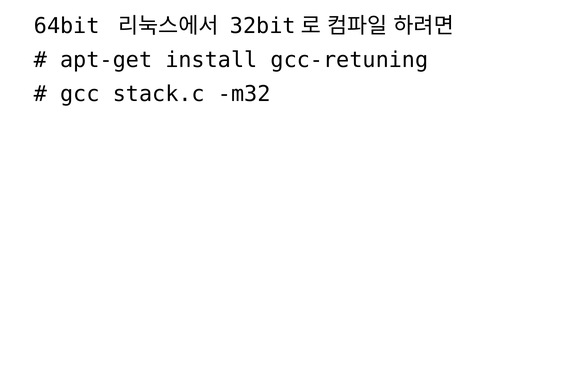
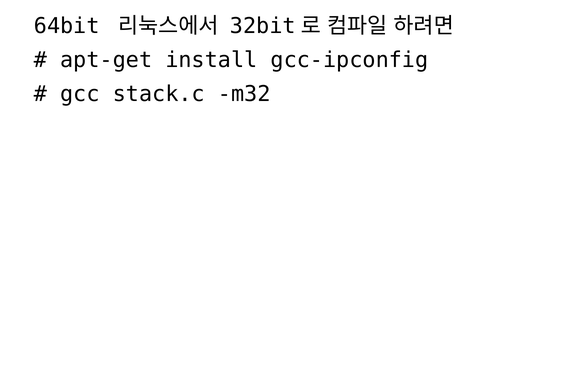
gcc-retuning: gcc-retuning -> gcc-ipconfig
